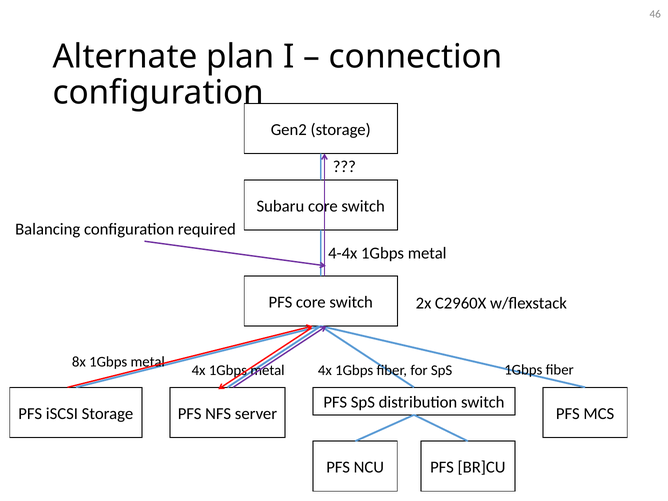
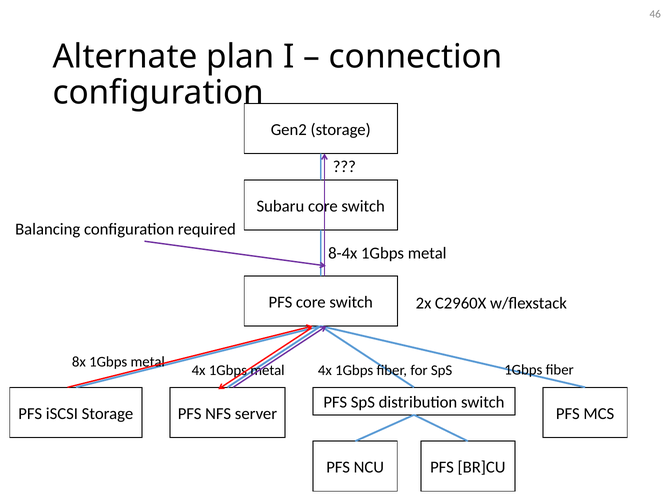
4-4x: 4-4x -> 8-4x
